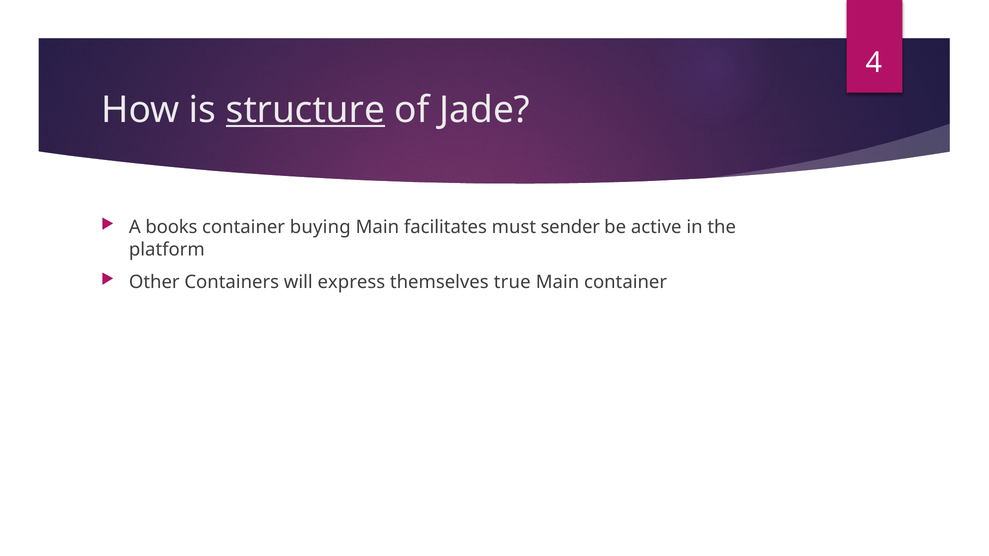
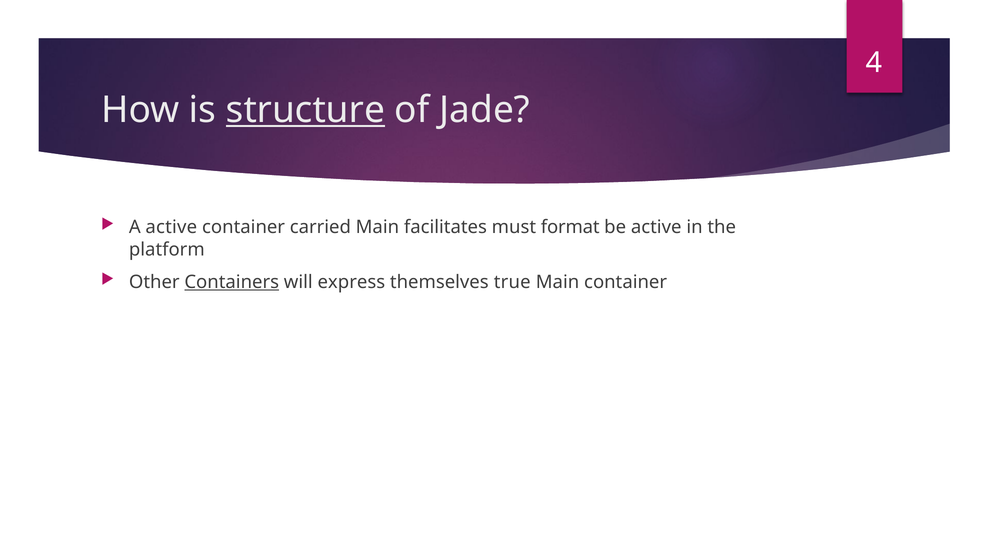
A books: books -> active
buying: buying -> carried
sender: sender -> format
Containers underline: none -> present
